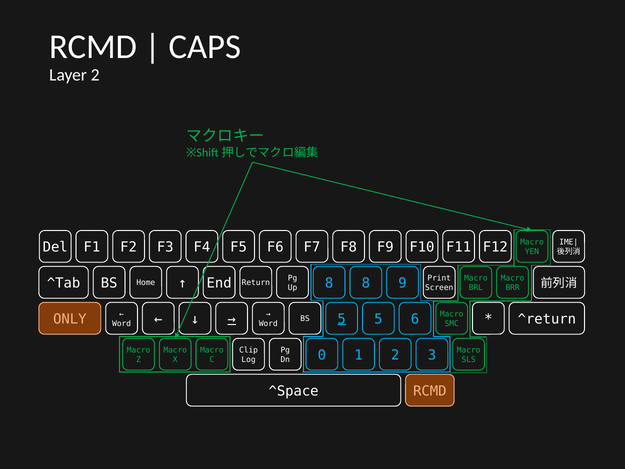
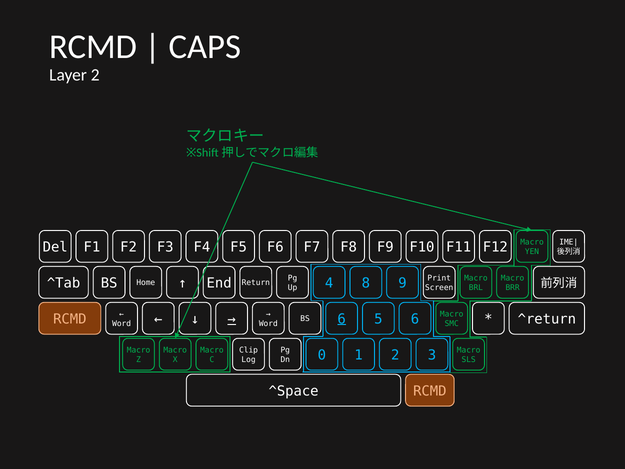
Return 8: 8 -> 4
ONLY at (70, 319): ONLY -> RCMD
Word 5: 5 -> 6
